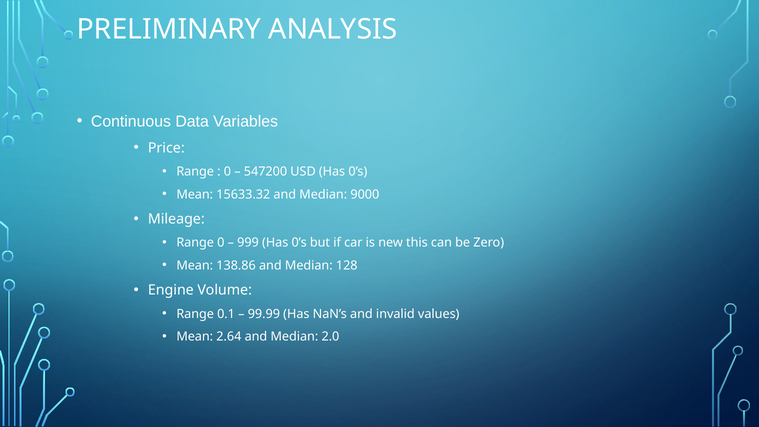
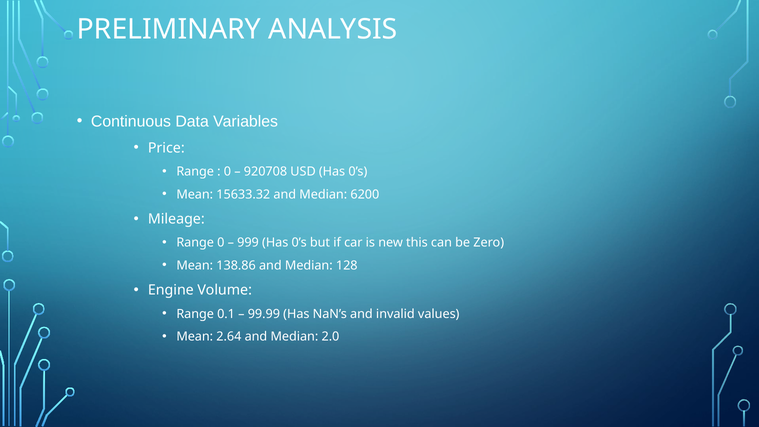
547200: 547200 -> 920708
9000: 9000 -> 6200
